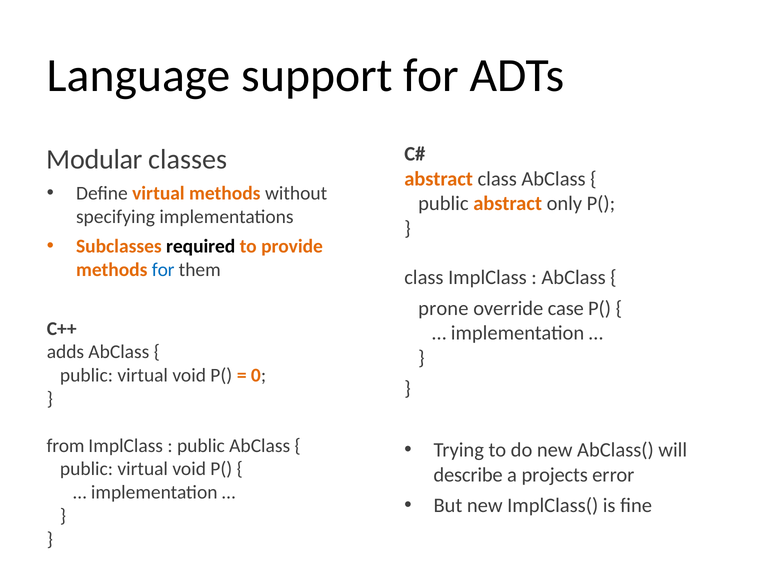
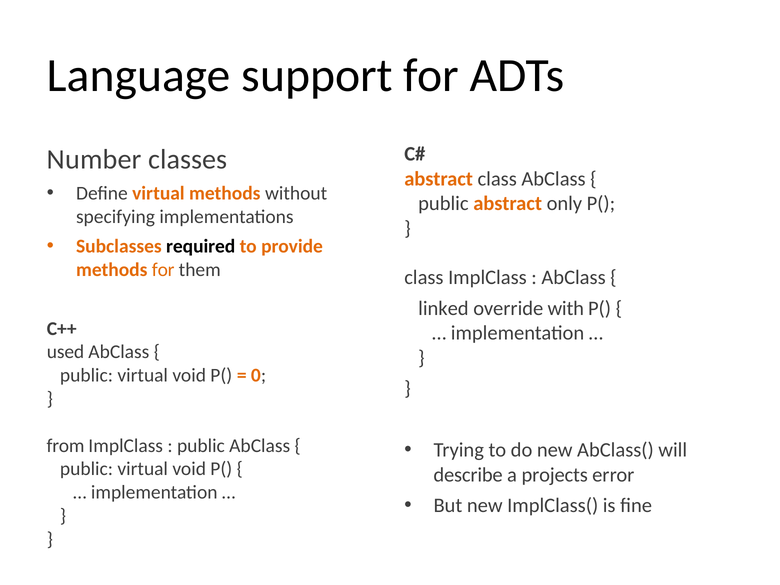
Modular: Modular -> Number
for at (163, 270) colour: blue -> orange
prone: prone -> linked
case: case -> with
adds: adds -> used
